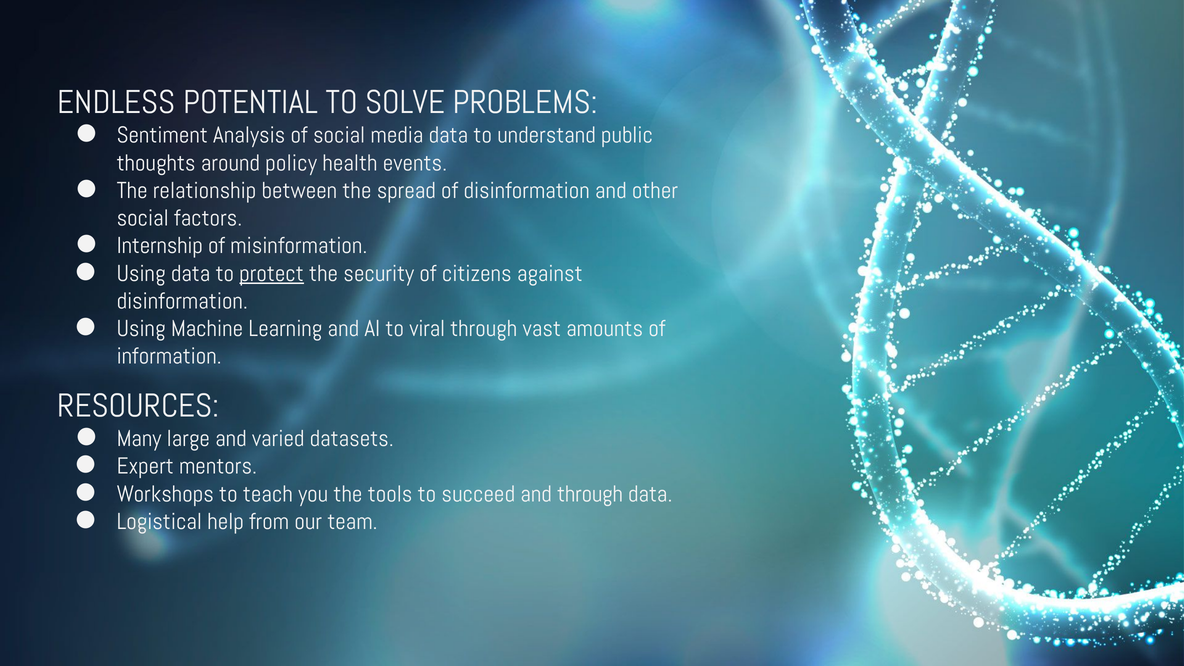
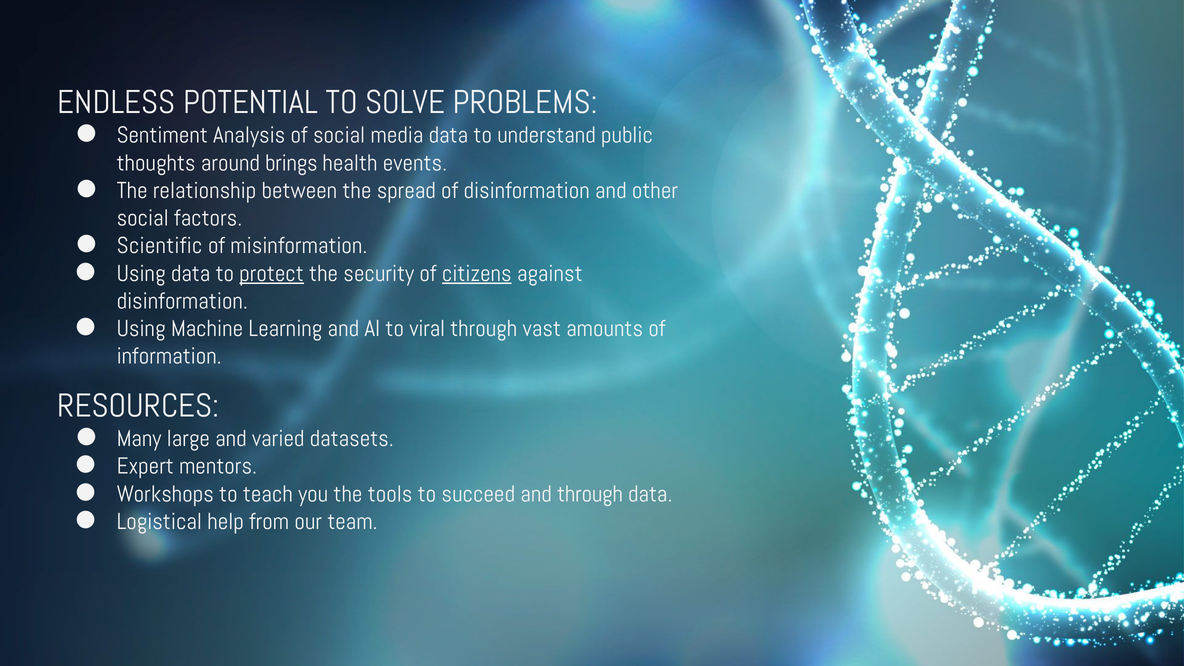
policy: policy -> brings
Internship: Internship -> Scientific
citizens underline: none -> present
